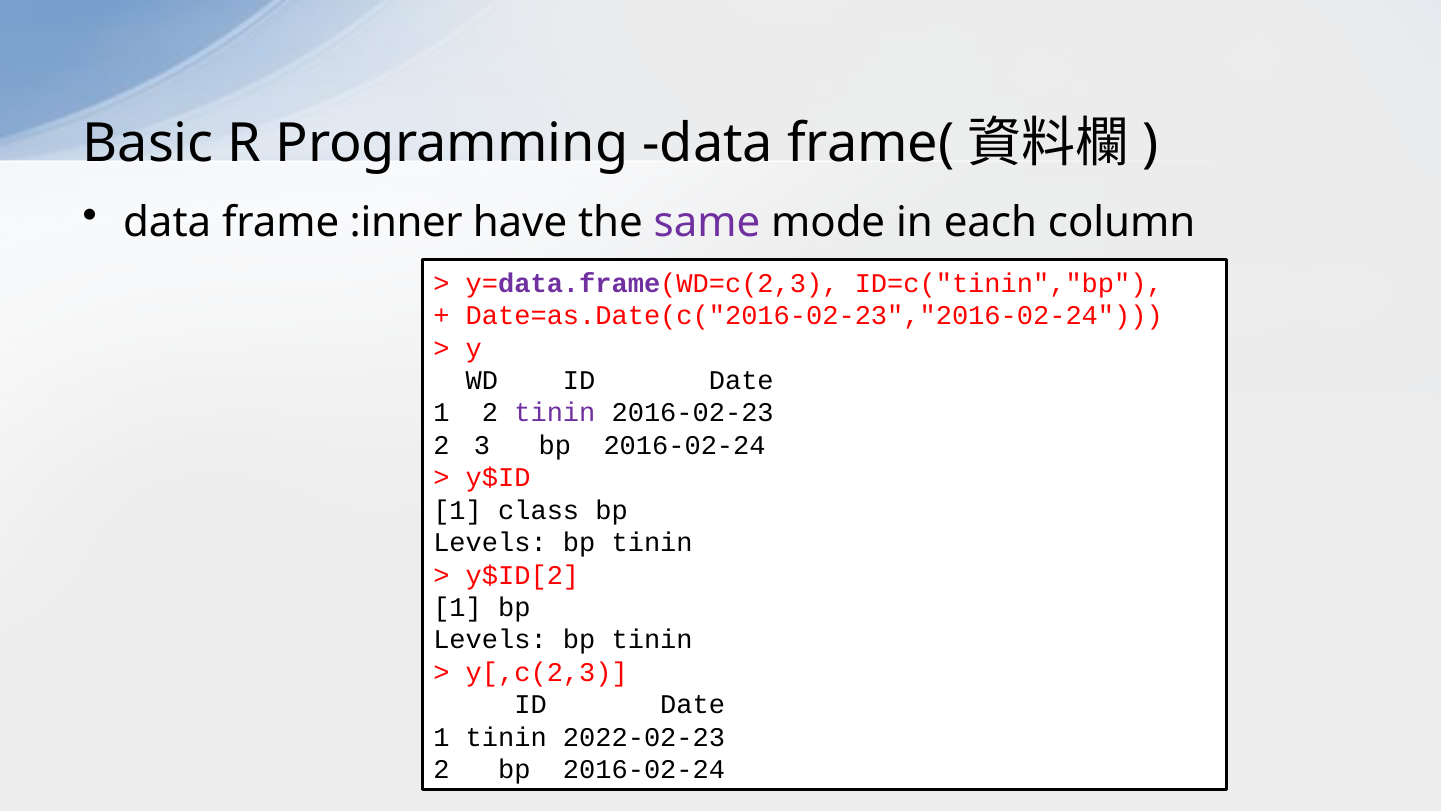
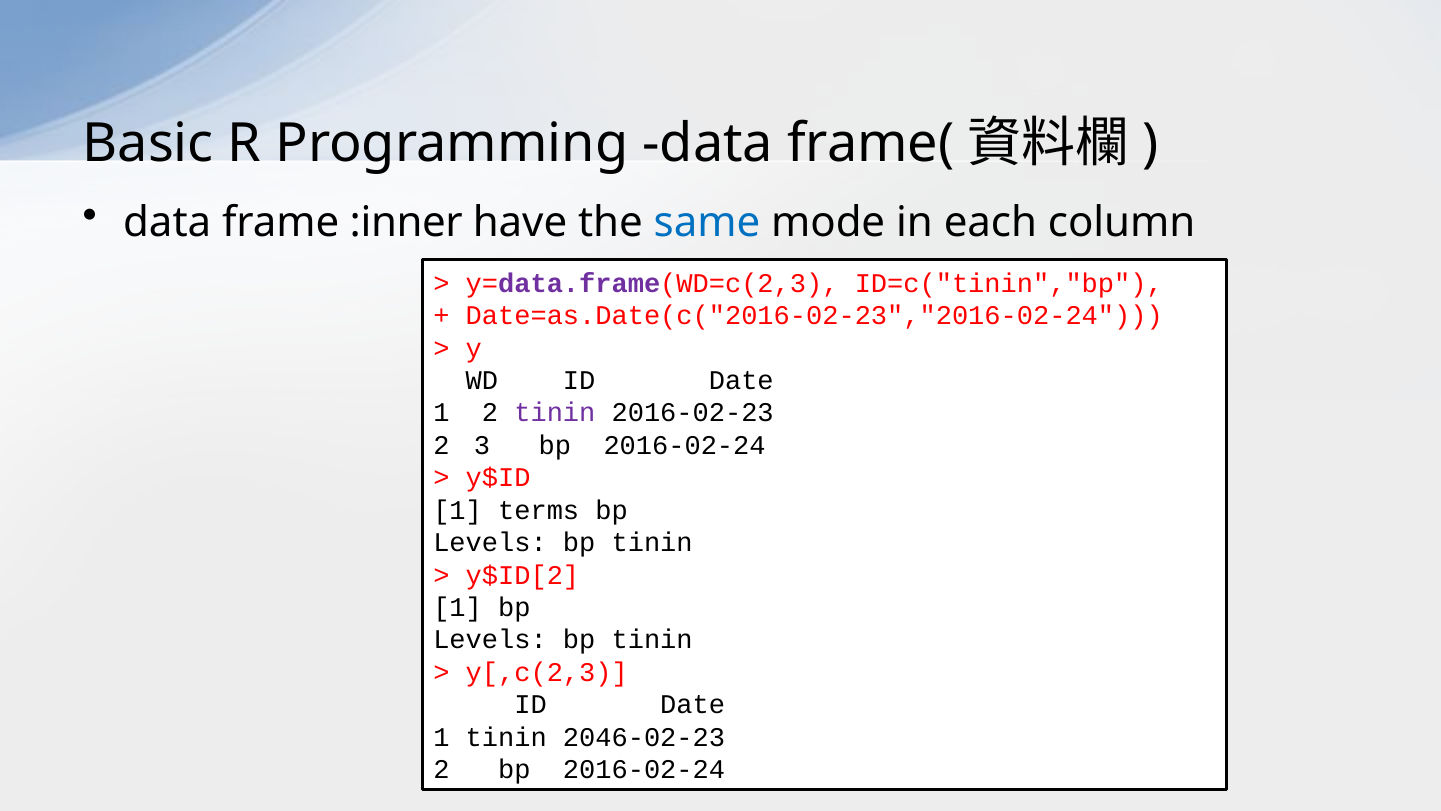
same colour: purple -> blue
class: class -> terms
2022-02-23: 2022-02-23 -> 2046-02-23
